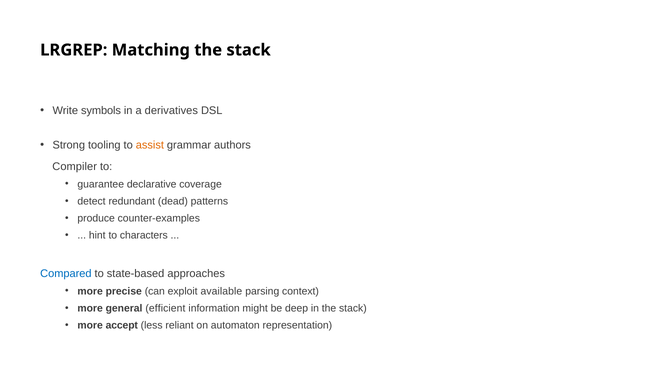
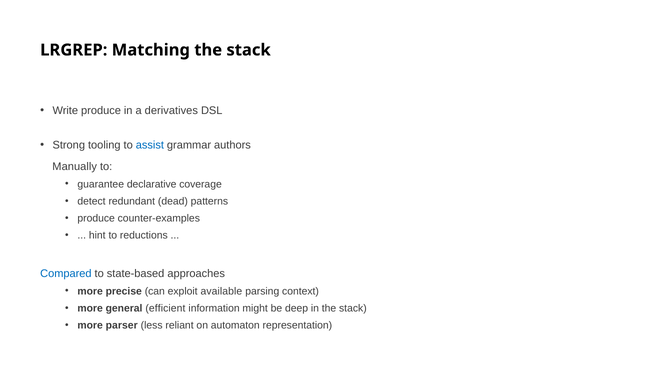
Write symbols: symbols -> produce
assist colour: orange -> blue
Compiler: Compiler -> Manually
characters: characters -> reductions
accept: accept -> parser
